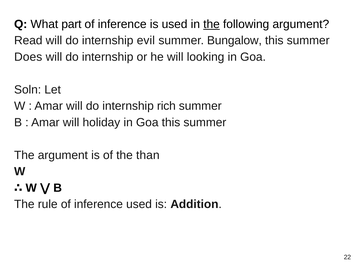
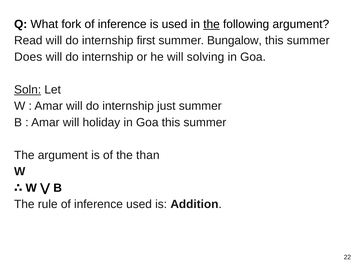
part: part -> fork
evil: evil -> first
looking: looking -> solving
Soln underline: none -> present
rich: rich -> just
